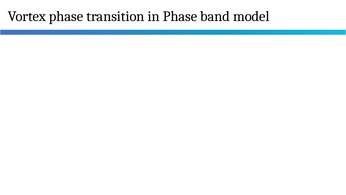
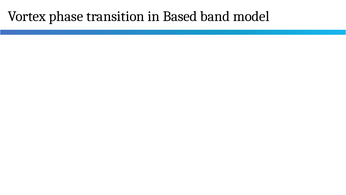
in Phase: Phase -> Based
